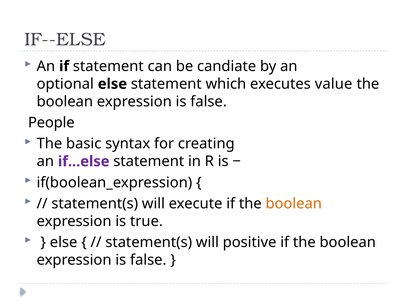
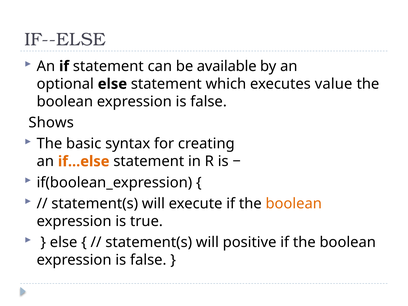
candiate: candiate -> available
People: People -> Shows
if...else colour: purple -> orange
